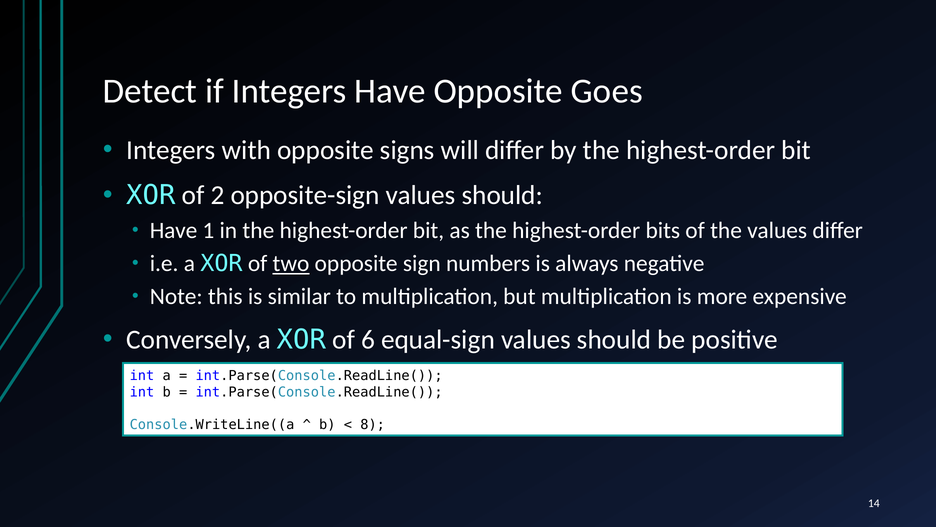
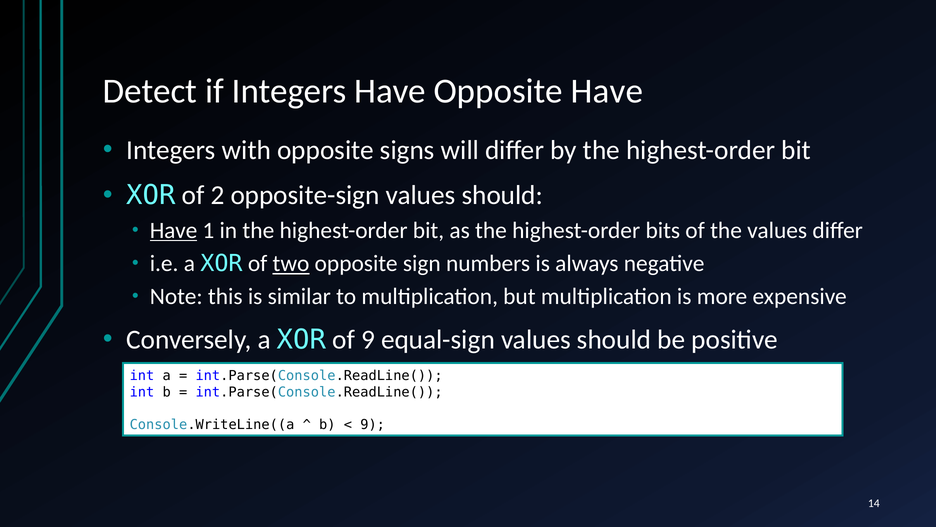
Opposite Goes: Goes -> Have
Have at (174, 230) underline: none -> present
of 6: 6 -> 9
8 at (373, 425): 8 -> 9
